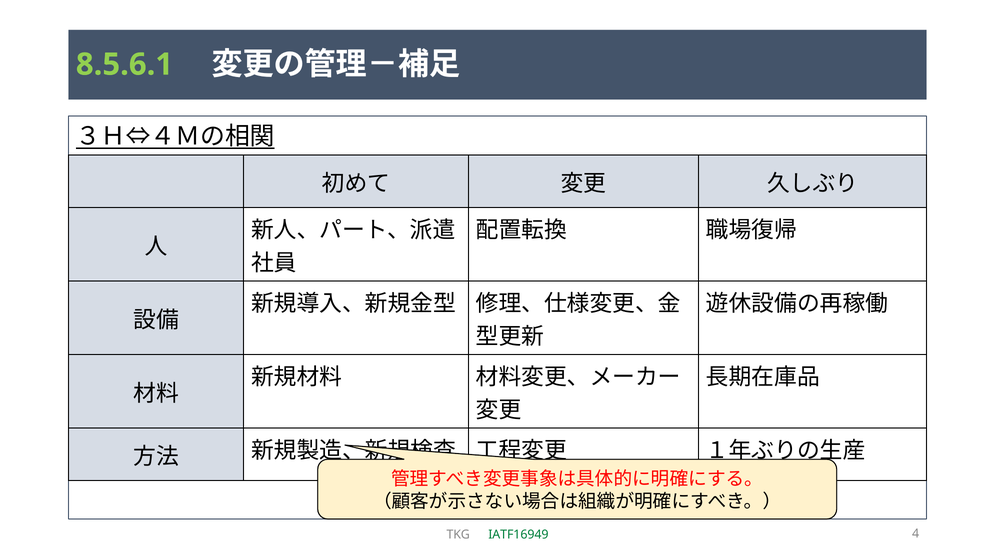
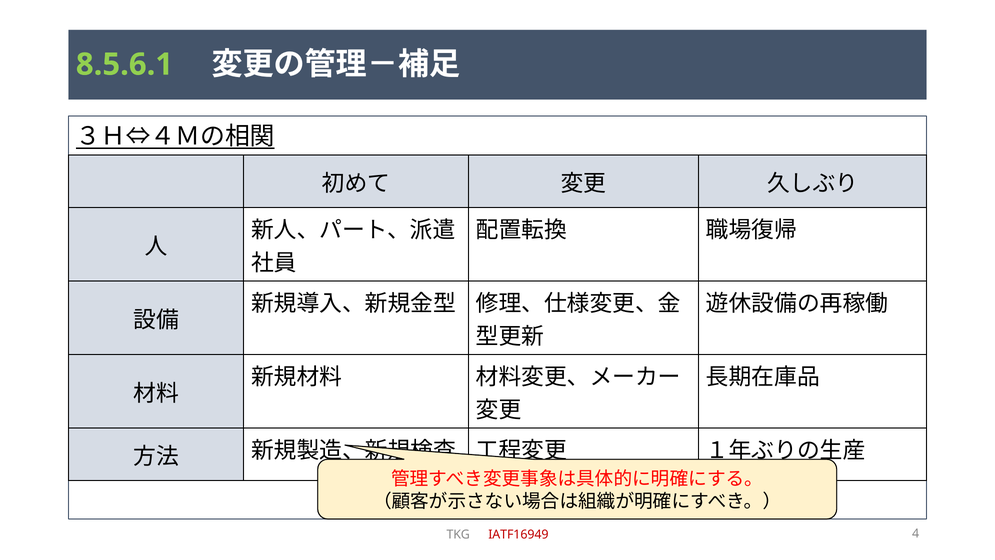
IATF16949 colour: green -> red
